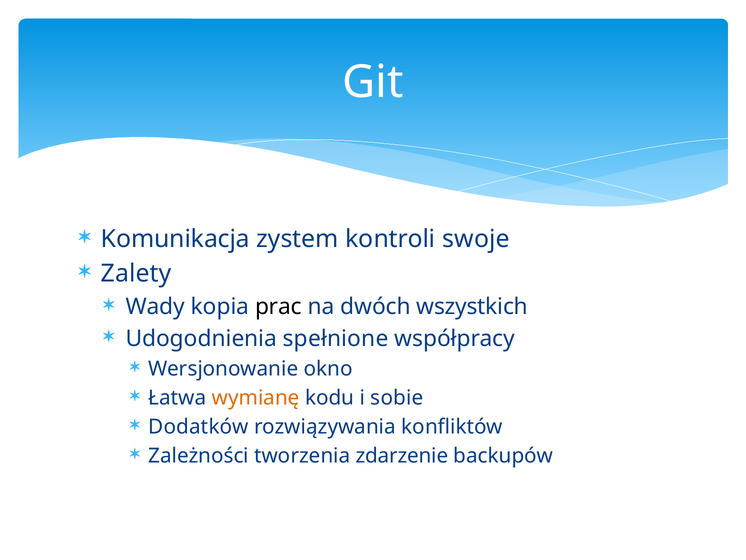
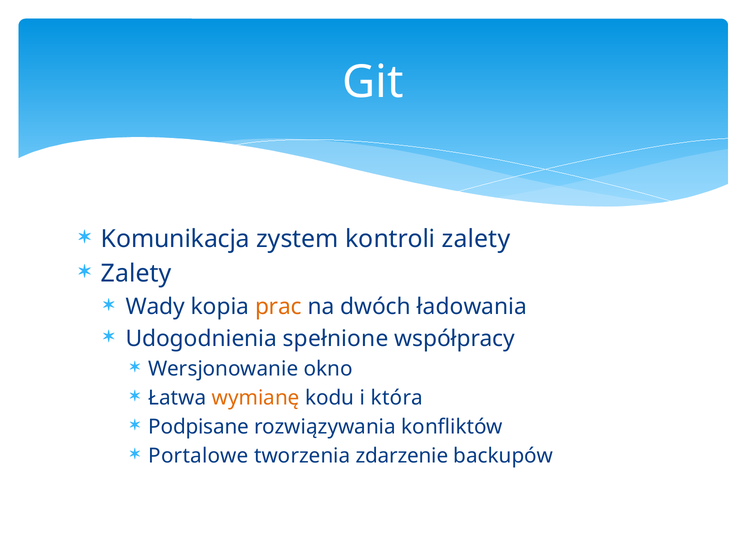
kontroli swoje: swoje -> zalety
prac colour: black -> orange
wszystkich: wszystkich -> ładowania
sobie: sobie -> która
Dodatków: Dodatków -> Podpisane
Zależności: Zależności -> Portalowe
